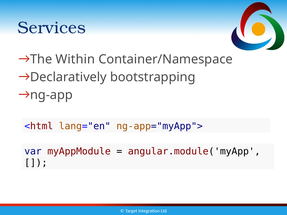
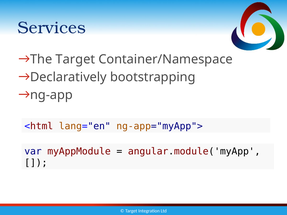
The Within: Within -> Target
